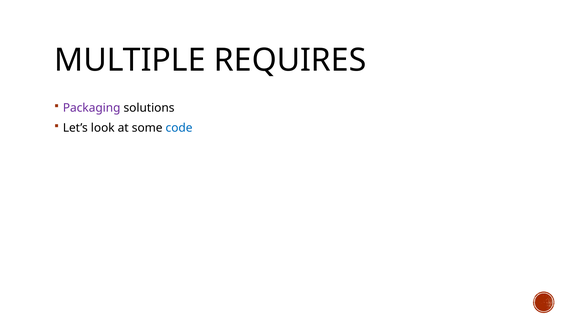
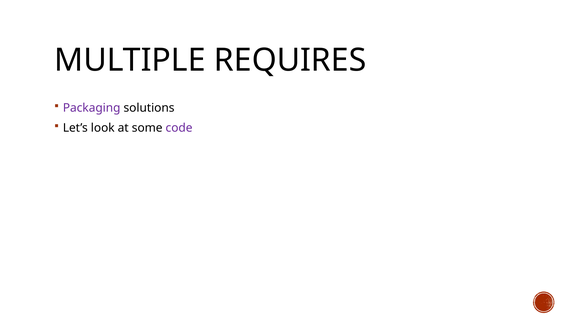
code colour: blue -> purple
